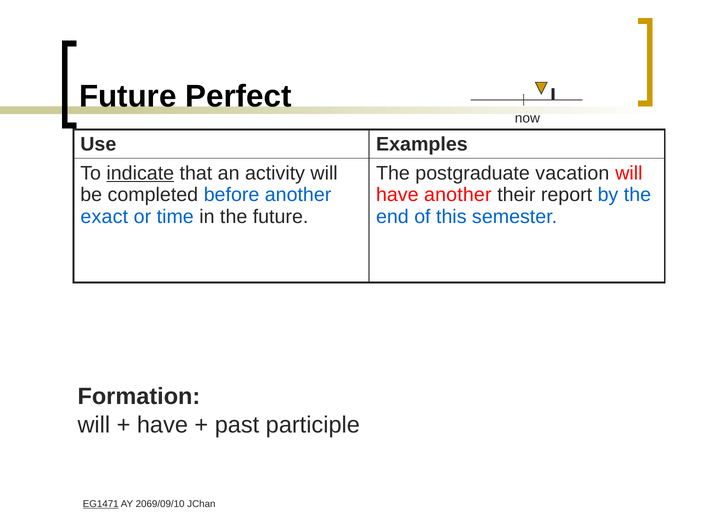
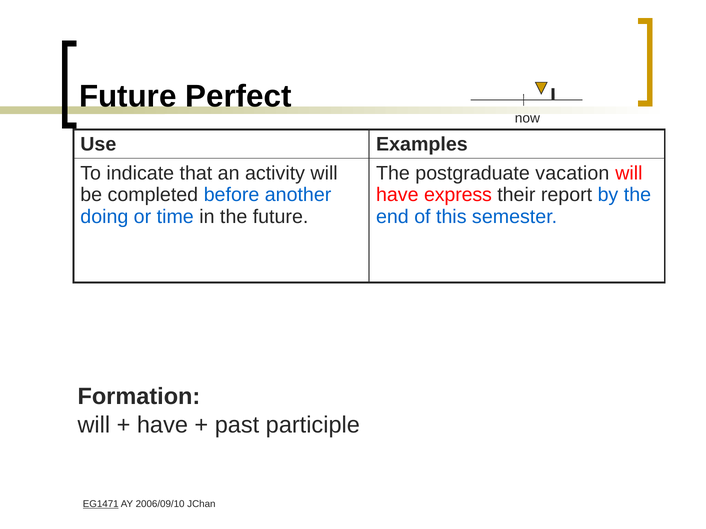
indicate underline: present -> none
have another: another -> express
exact: exact -> doing
2069/09/10: 2069/09/10 -> 2006/09/10
